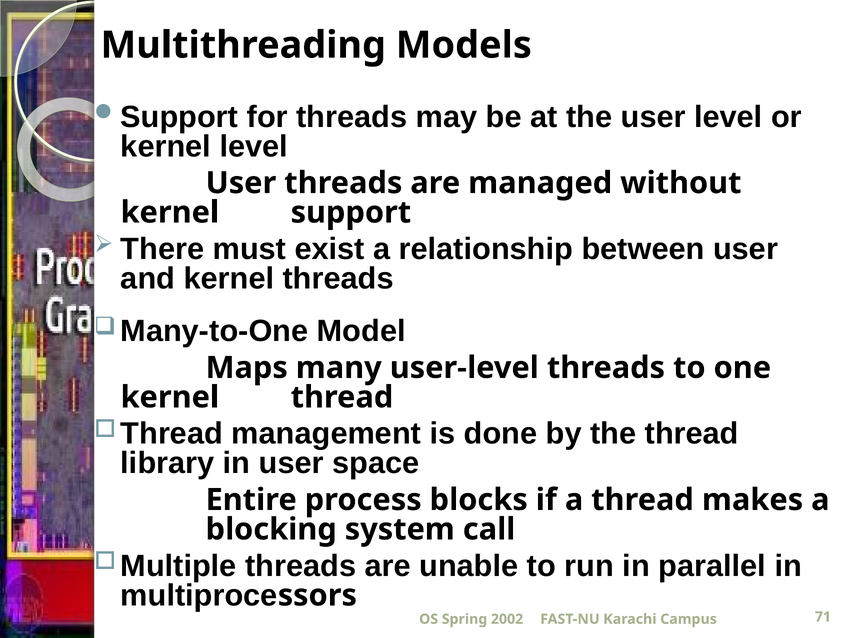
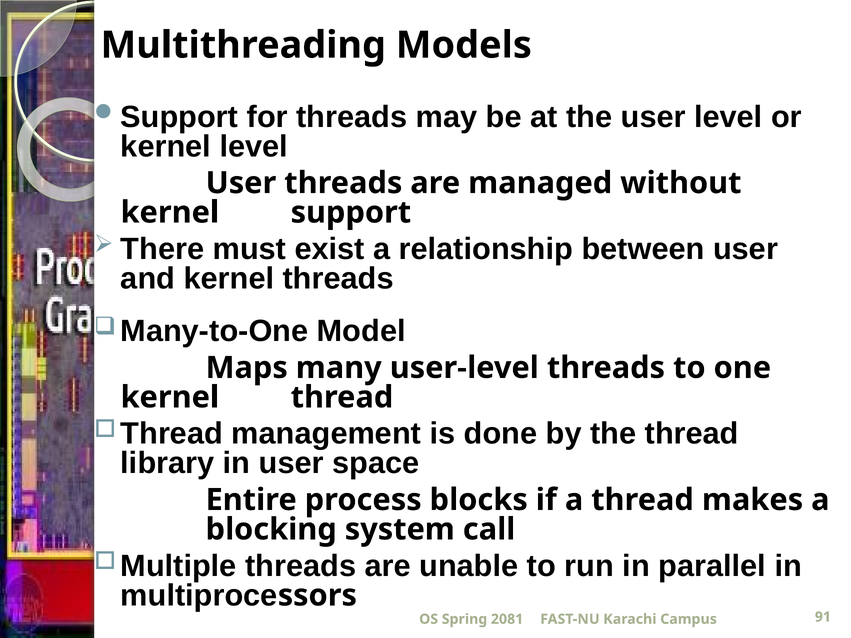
2002: 2002 -> 2081
71: 71 -> 91
